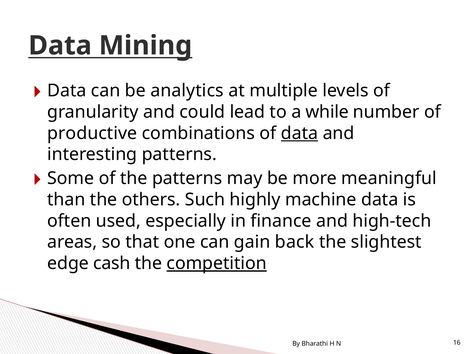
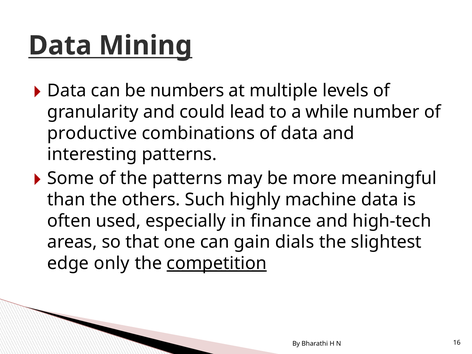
analytics: analytics -> numbers
data at (300, 133) underline: present -> none
back: back -> dials
cash: cash -> only
